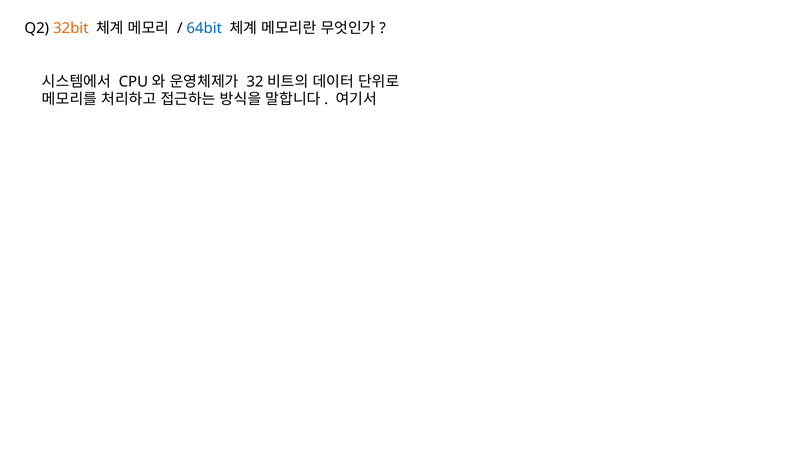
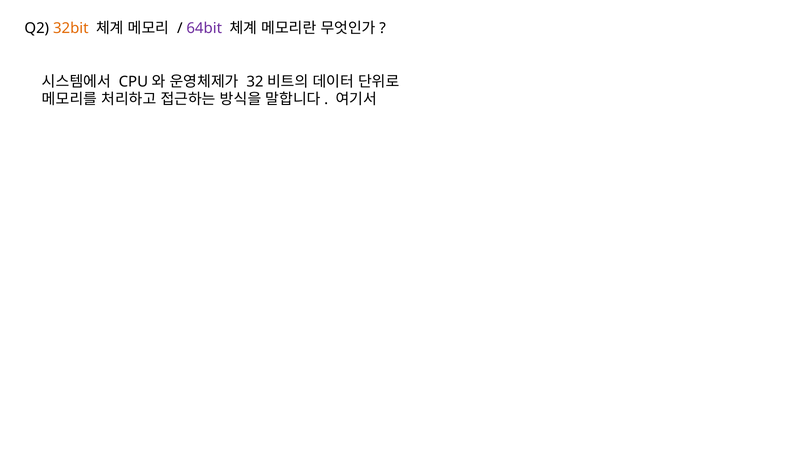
64bit colour: blue -> purple
